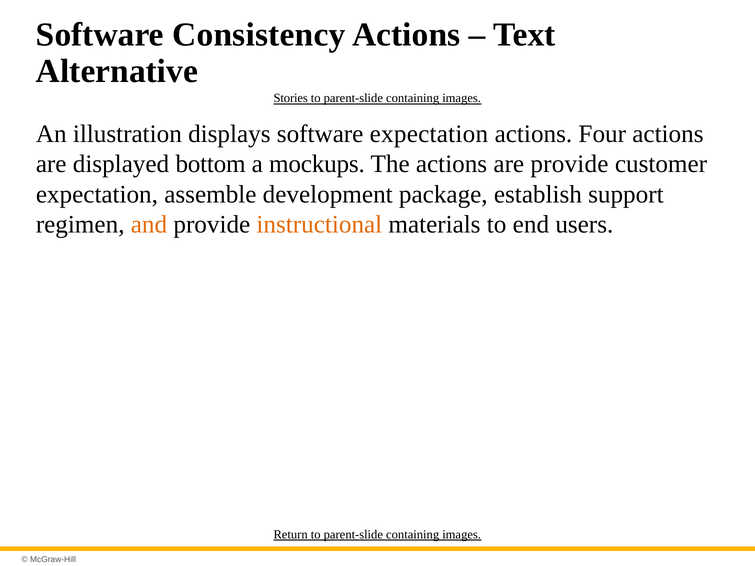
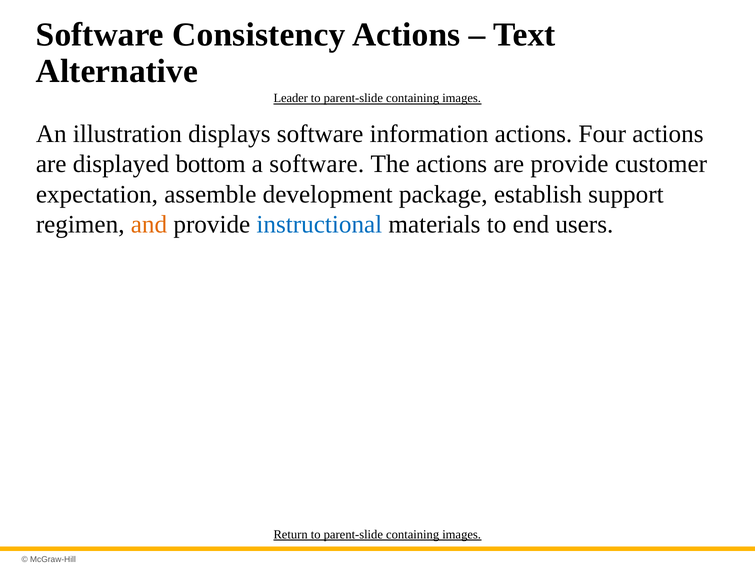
Stories: Stories -> Leader
software expectation: expectation -> information
a mockups: mockups -> software
instructional colour: orange -> blue
